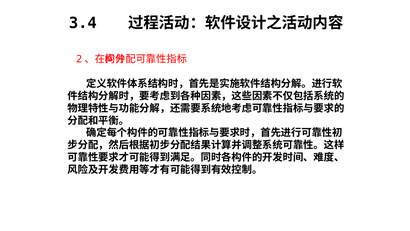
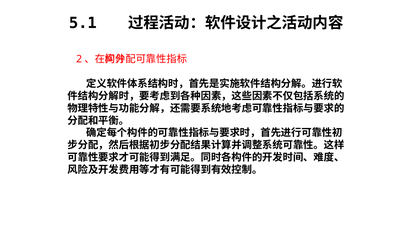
3.4: 3.4 -> 5.1
